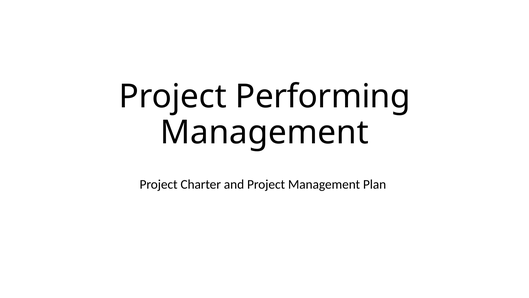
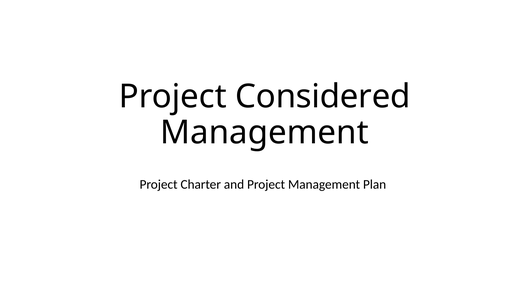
Performing: Performing -> Considered
